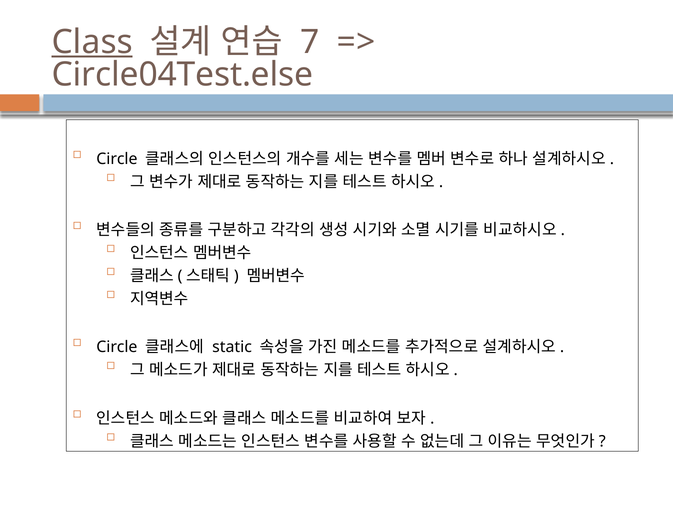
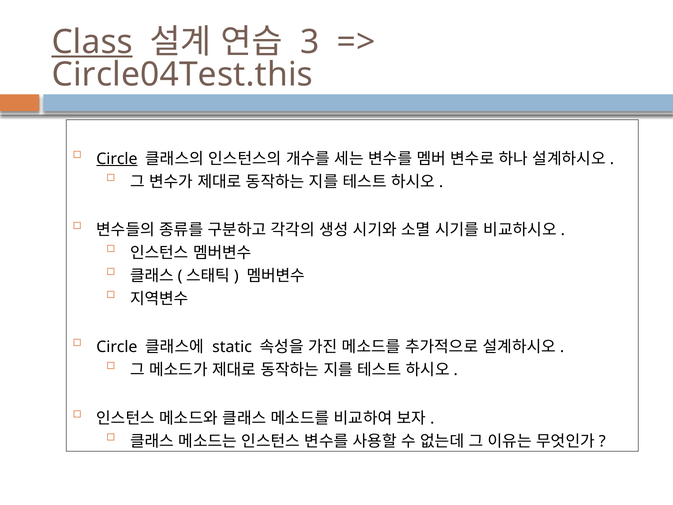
7: 7 -> 3
Circle04Test.else: Circle04Test.else -> Circle04Test.this
Circle at (117, 159) underline: none -> present
